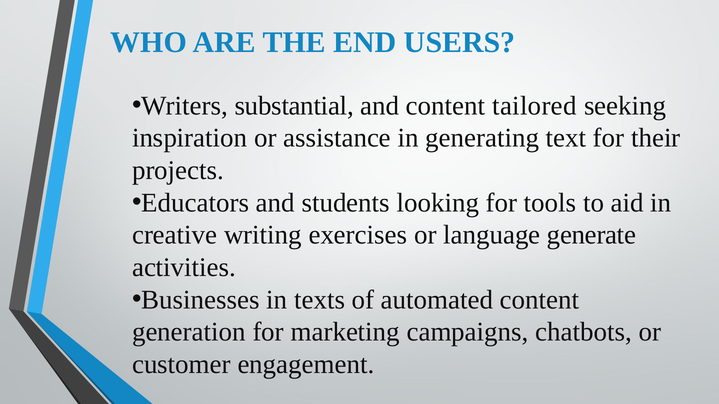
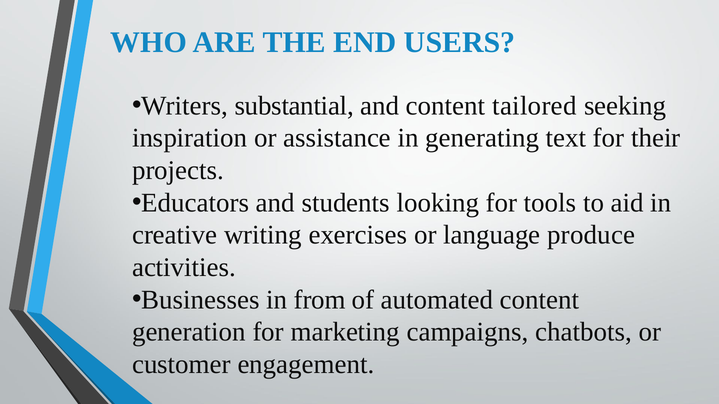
generate: generate -> produce
texts: texts -> from
